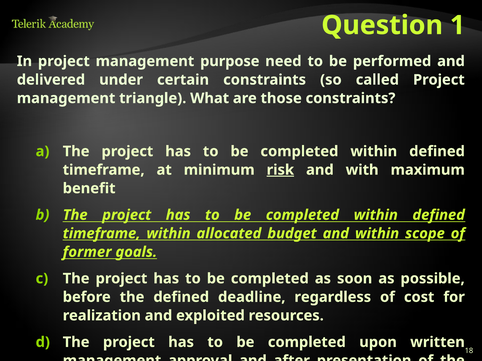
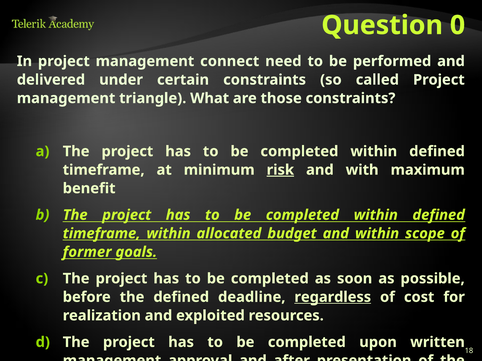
1: 1 -> 0
purpose: purpose -> connect
regardless underline: none -> present
